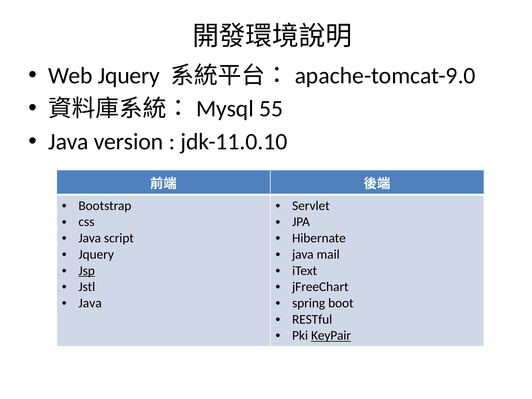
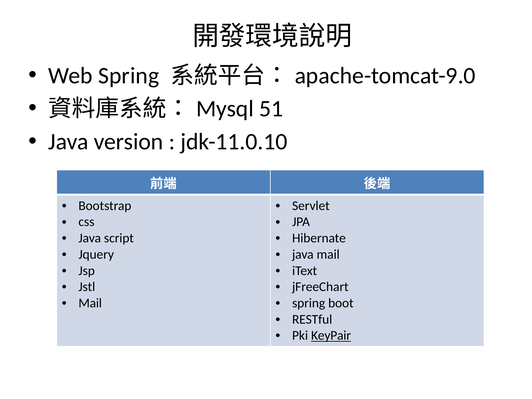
Web Jquery: Jquery -> Spring
55: 55 -> 51
Jsp underline: present -> none
Java at (90, 303): Java -> Mail
